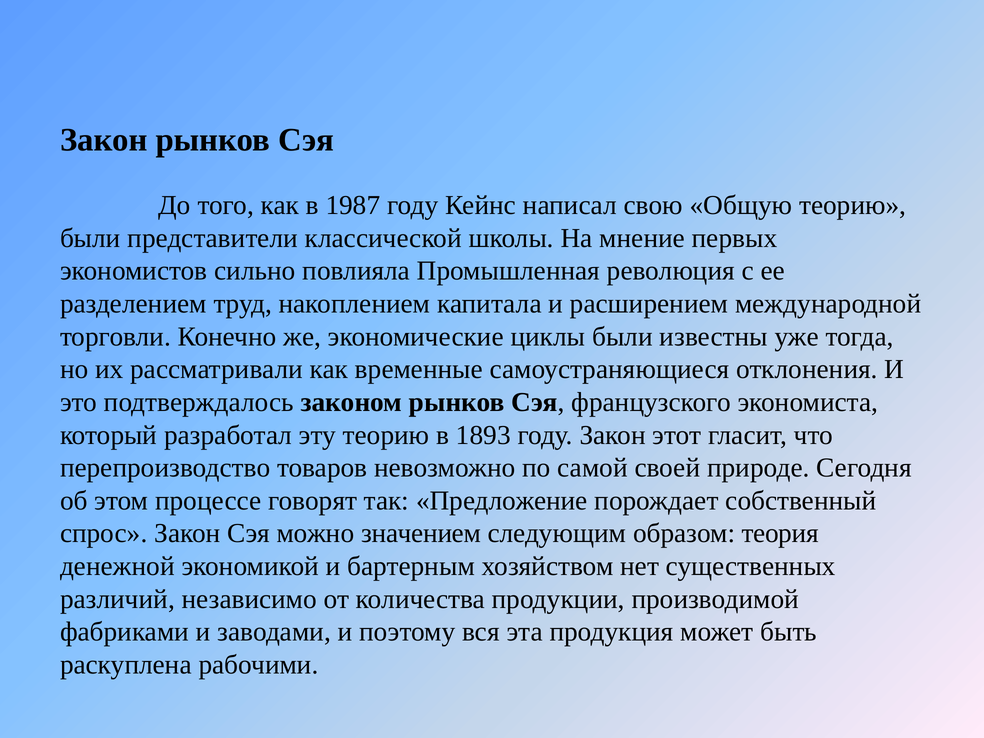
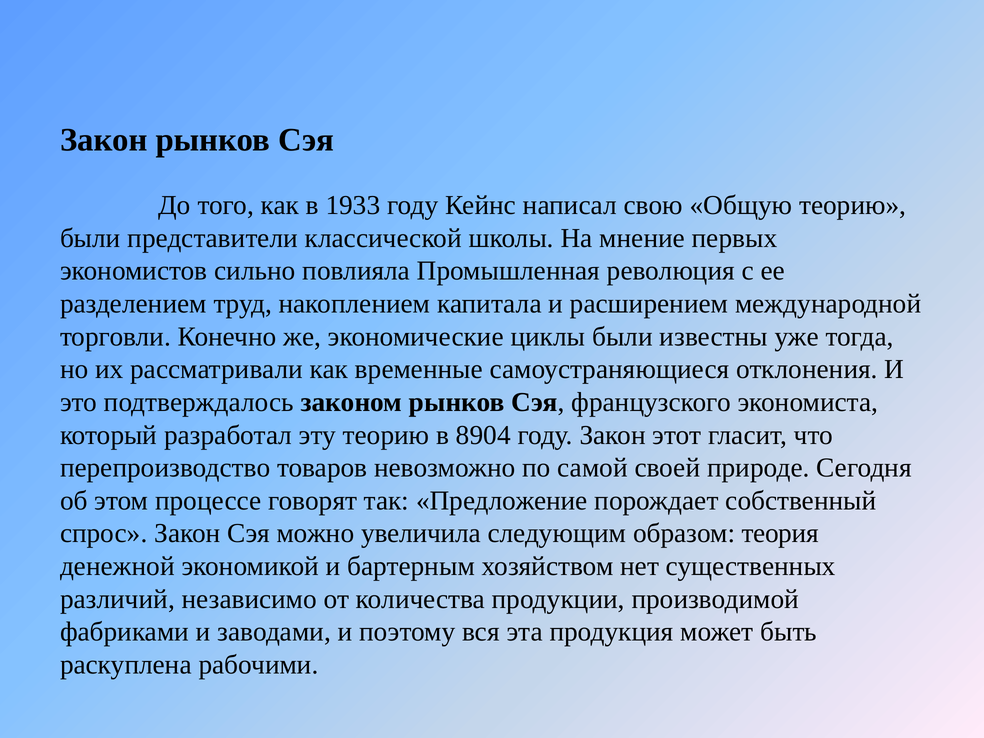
1987: 1987 -> 1933
1893: 1893 -> 8904
значением: значением -> увеличила
